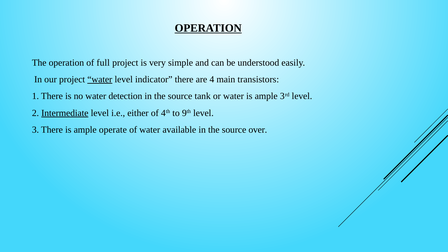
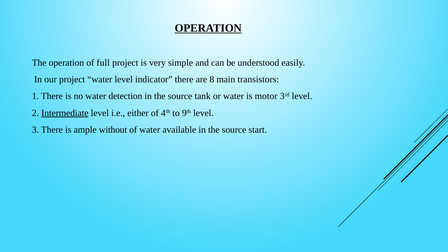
water at (100, 79) underline: present -> none
4: 4 -> 8
water is ample: ample -> motor
operate: operate -> without
over: over -> start
